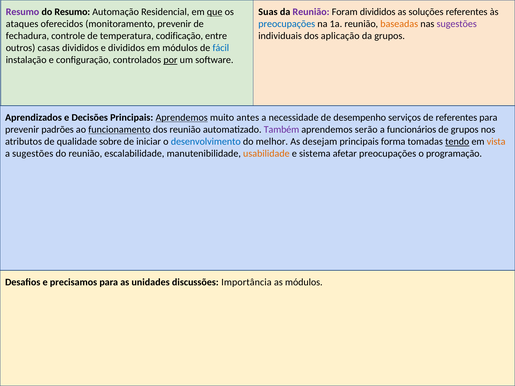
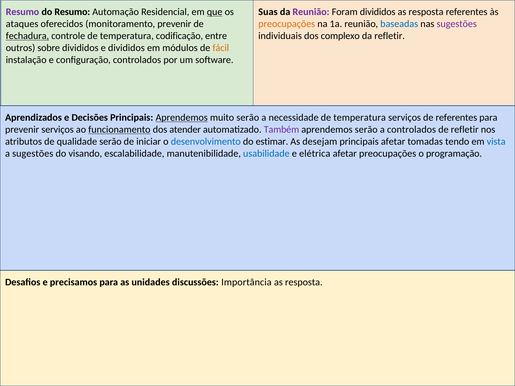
soluções at (426, 12): soluções -> resposta
preocupações at (287, 24) colour: blue -> orange
baseadas colour: orange -> blue
fechadura underline: none -> present
aplicação: aplicação -> complexo
da grupos: grupos -> refletir
casas: casas -> sobre
fácil colour: blue -> orange
por underline: present -> none
muito antes: antes -> serão
necessidade de desempenho: desempenho -> temperatura
prevenir padrões: padrões -> serviços
dos reunião: reunião -> atender
a funcionários: funcionários -> controlados
de grupos: grupos -> refletir
qualidade sobre: sobre -> serão
melhor: melhor -> estimar
principais forma: forma -> afetar
tendo underline: present -> none
vista colour: orange -> blue
do reunião: reunião -> visando
usabilidade colour: orange -> blue
sistema: sistema -> elétrica
módulos at (304, 282): módulos -> resposta
